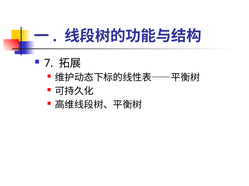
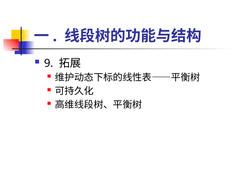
7: 7 -> 9
